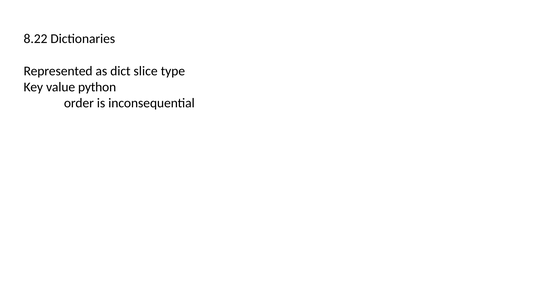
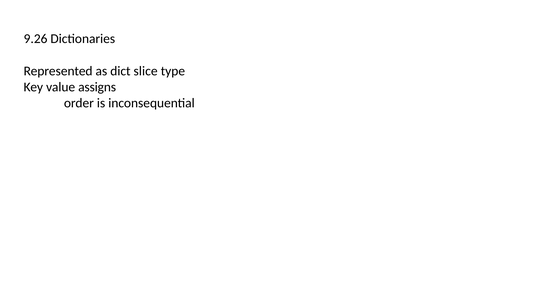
8.22: 8.22 -> 9.26
python: python -> assigns
